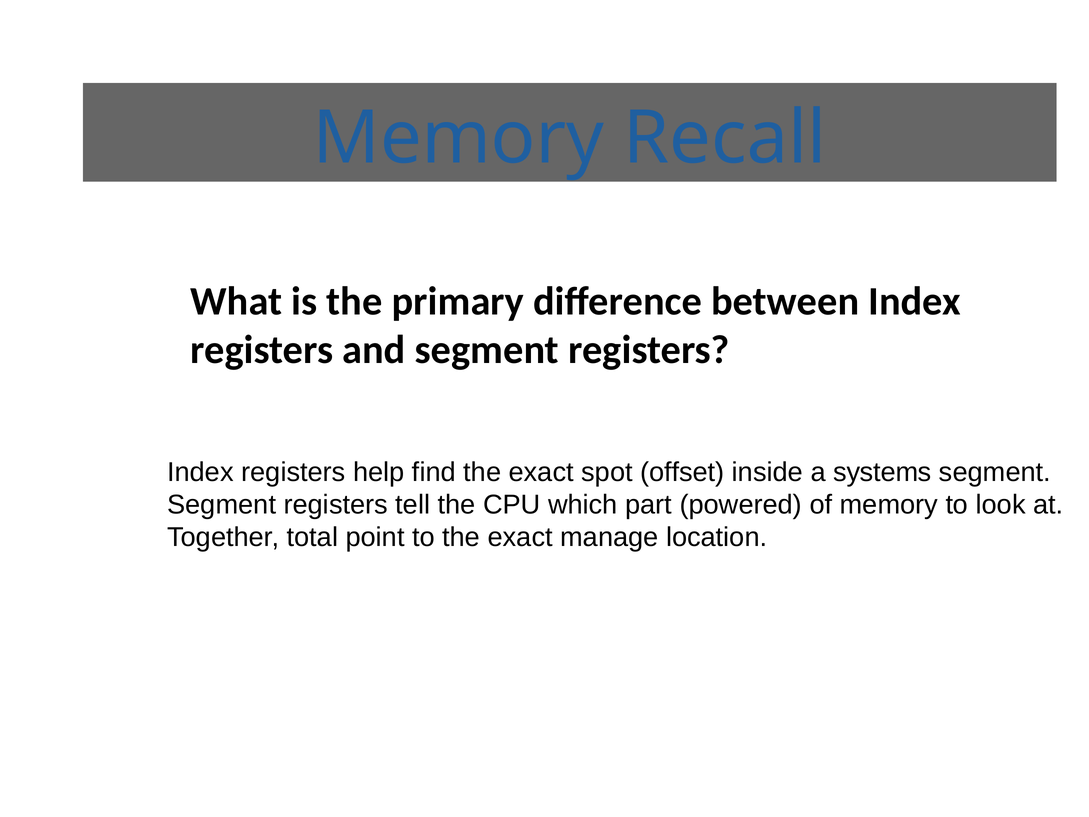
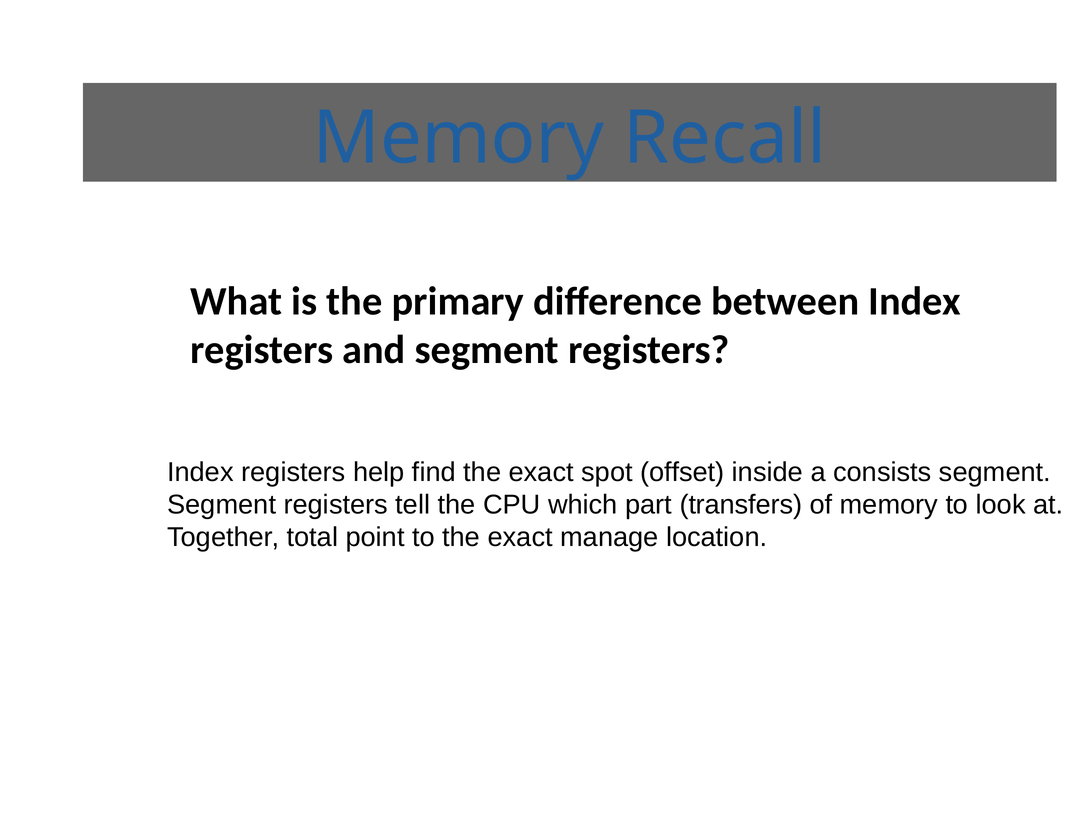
systems: systems -> consists
powered: powered -> transfers
